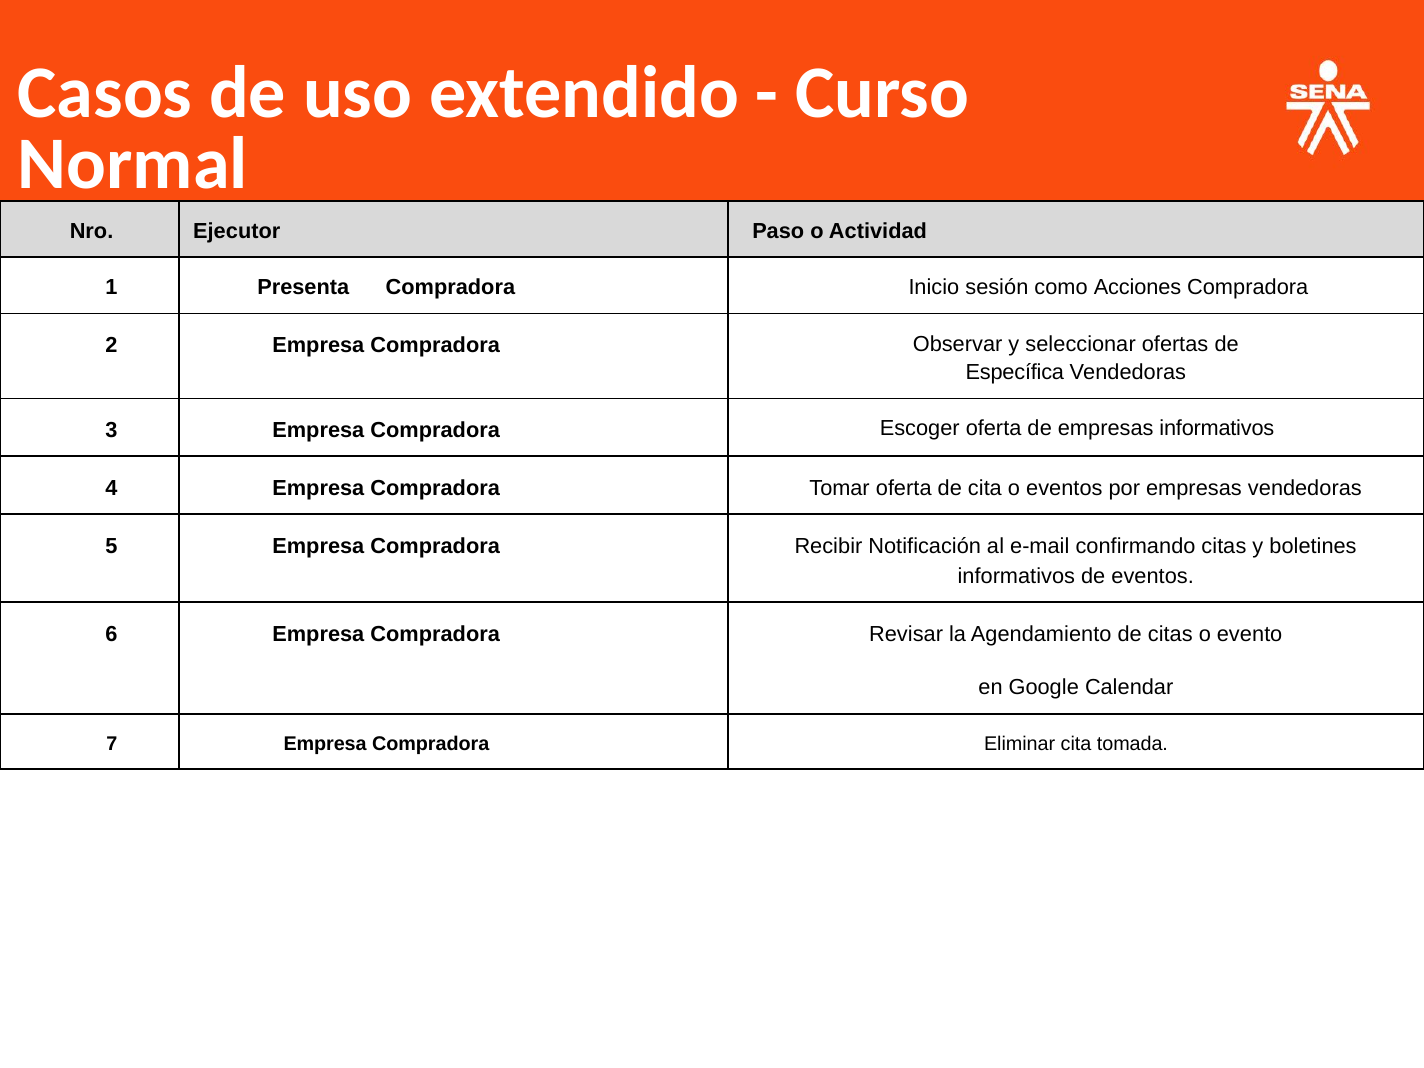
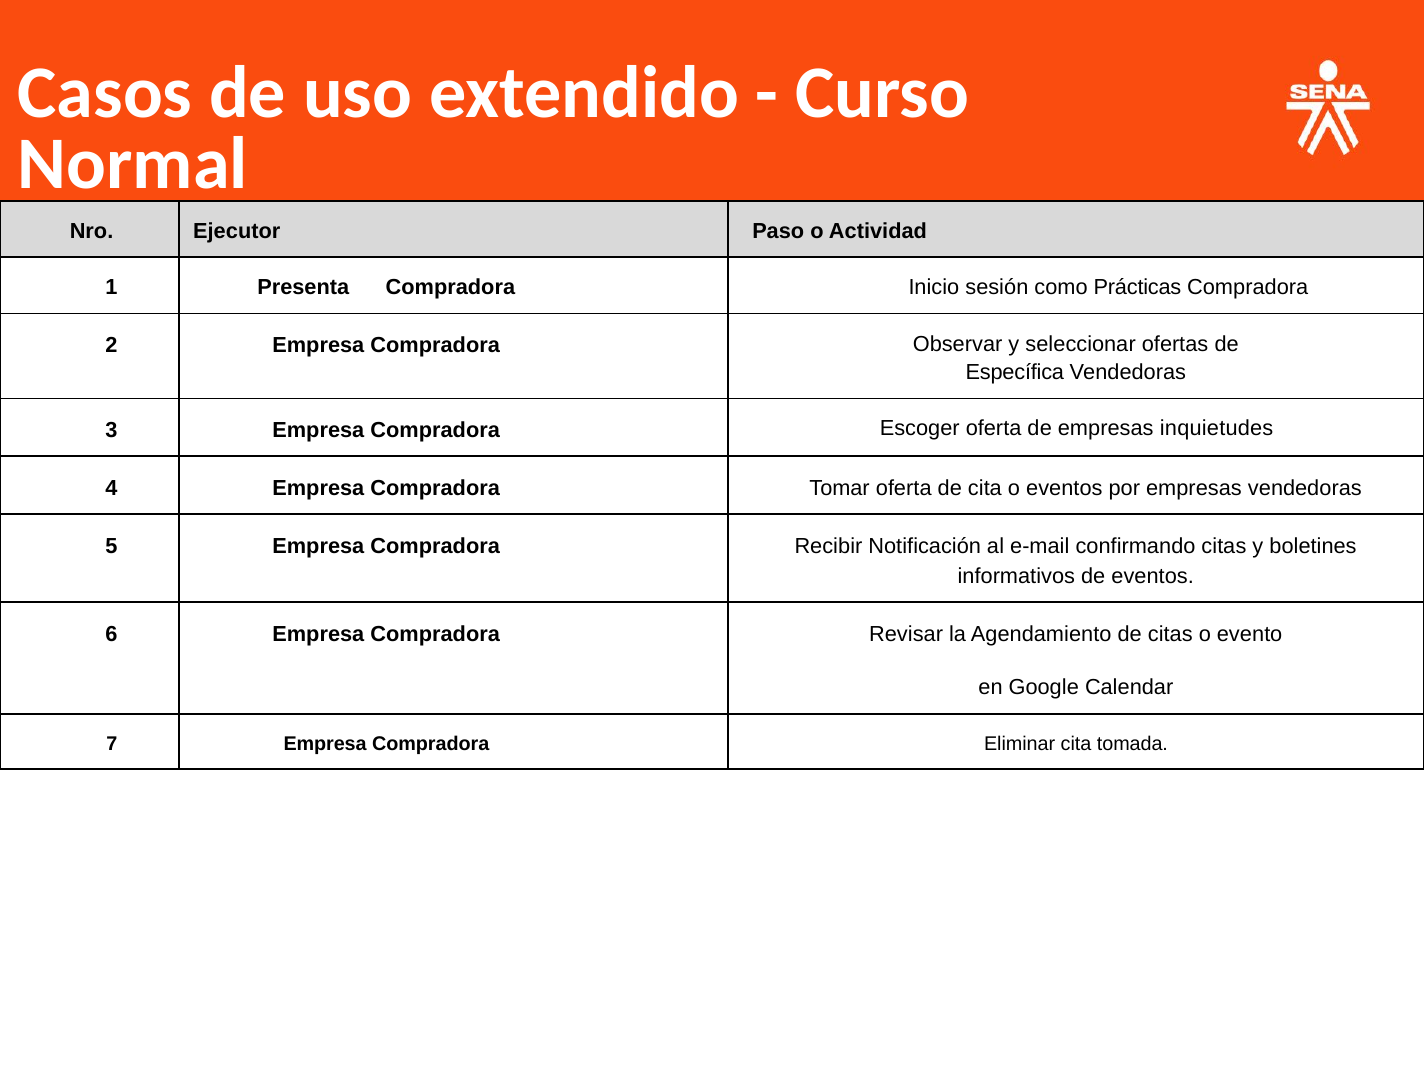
Acciones: Acciones -> Prácticas
empresas informativos: informativos -> inquietudes
